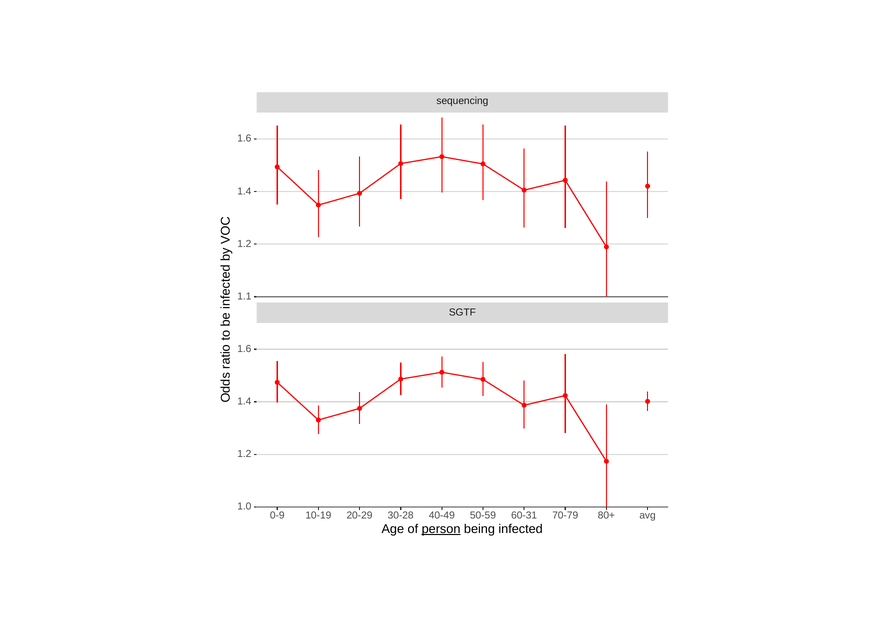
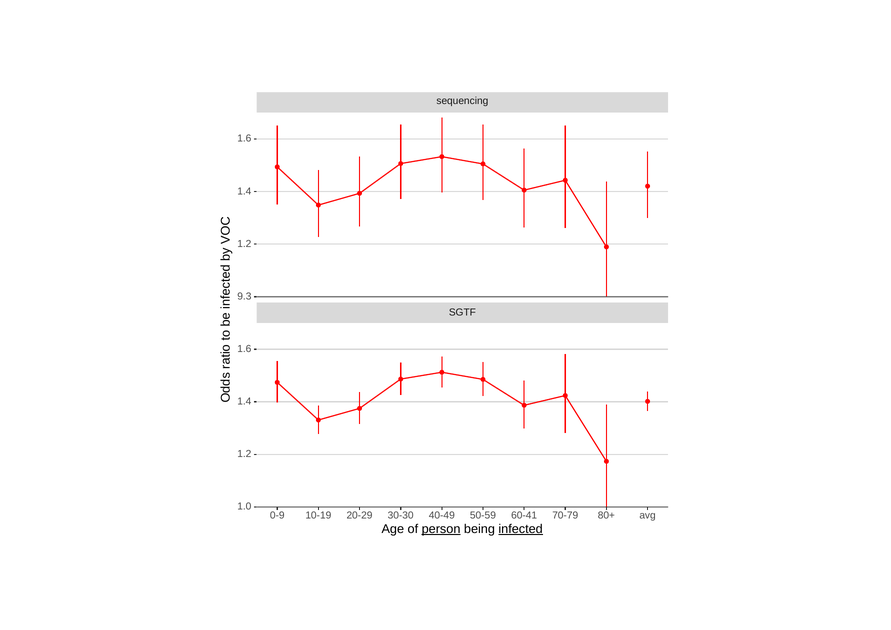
1.1: 1.1 -> 9.3
30-28: 30-28 -> 30-30
60-31: 60-31 -> 60-41
infected underline: none -> present
